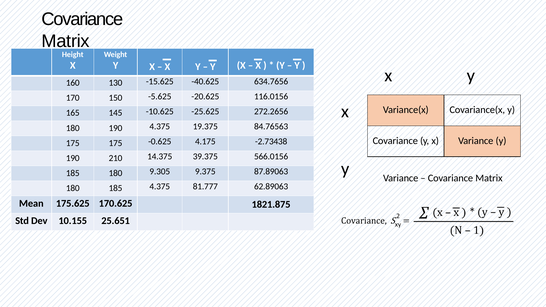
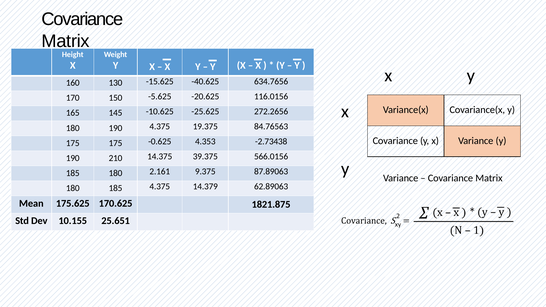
4.175: 4.175 -> 4.353
9.305: 9.305 -> 2.161
81.777: 81.777 -> 14.379
